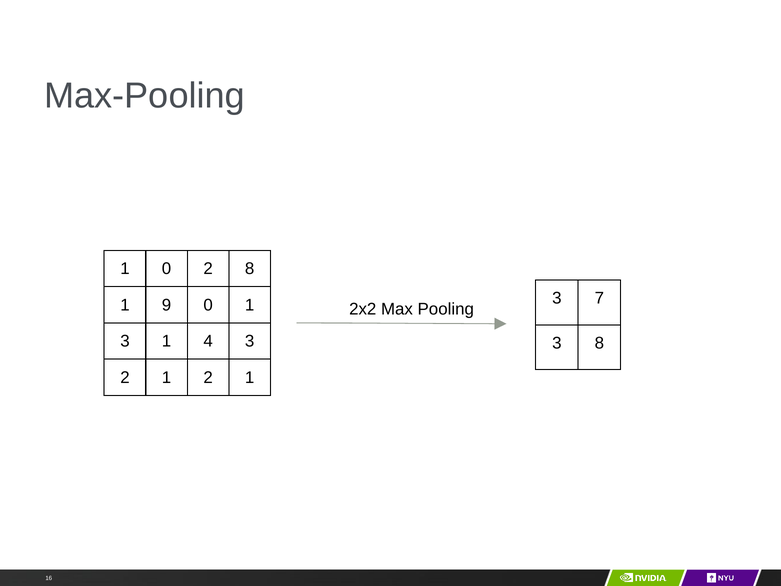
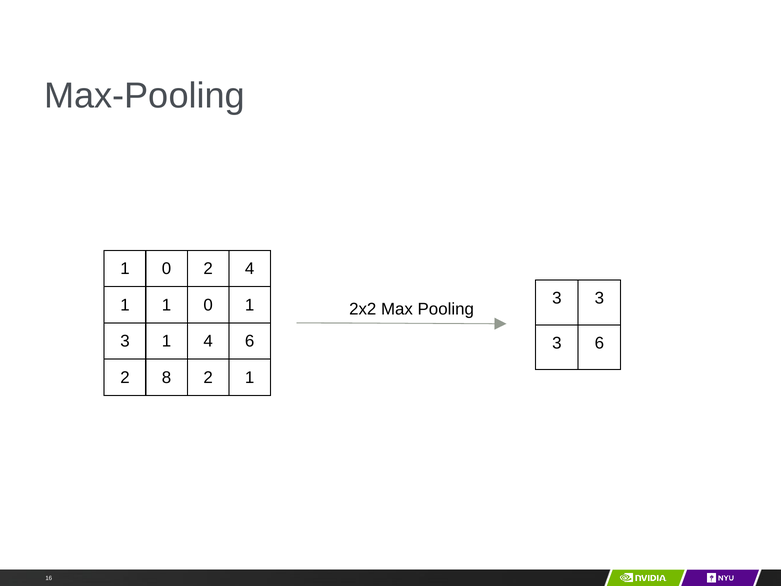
2 8: 8 -> 4
7 at (599, 298): 7 -> 3
1 9: 9 -> 1
4 3: 3 -> 6
3 8: 8 -> 6
1 at (167, 377): 1 -> 8
